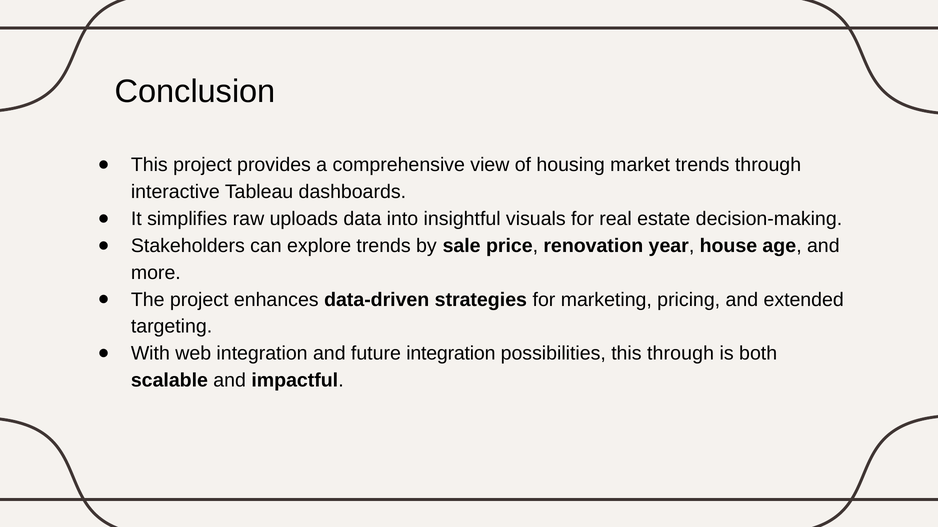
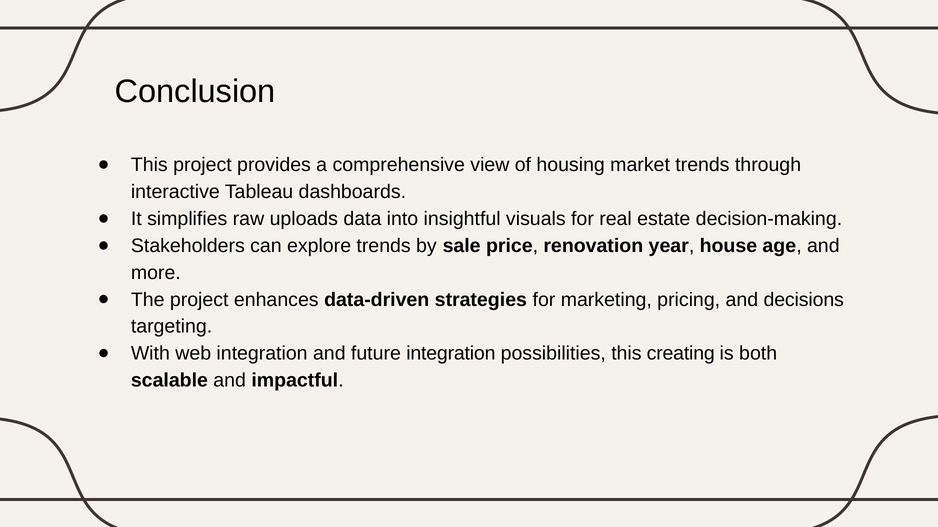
extended: extended -> decisions
this through: through -> creating
